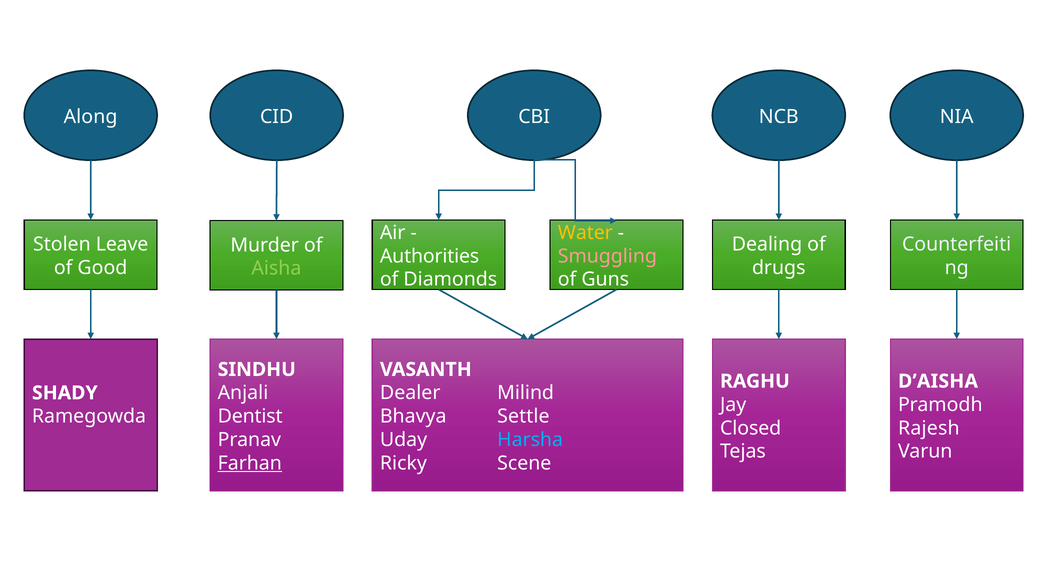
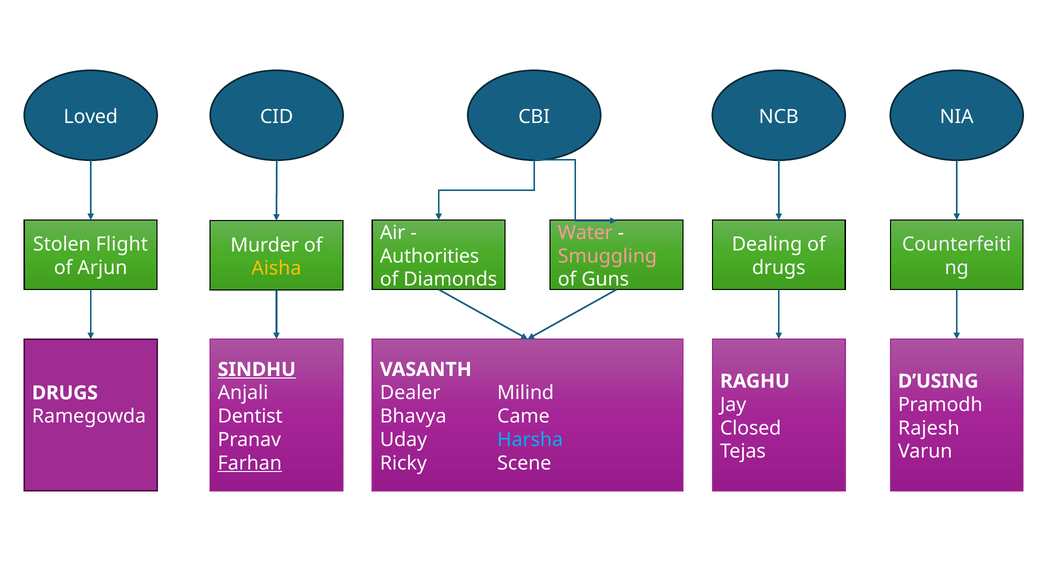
Along: Along -> Loved
Water colour: yellow -> pink
Leave: Leave -> Flight
Good: Good -> Arjun
Aisha colour: light green -> yellow
SINDHU underline: none -> present
D’AISHA: D’AISHA -> D’USING
SHADY at (65, 393): SHADY -> DRUGS
Settle: Settle -> Came
